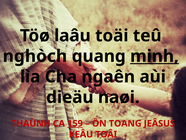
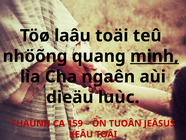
nghòch: nghòch -> nhöõng
naøi: naøi -> luùc
159 underline: present -> none
TOANG: TOANG -> TUOÂN
